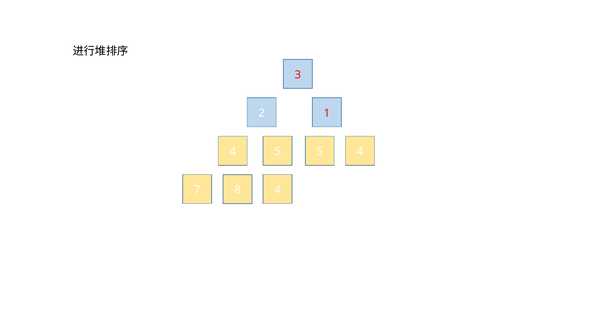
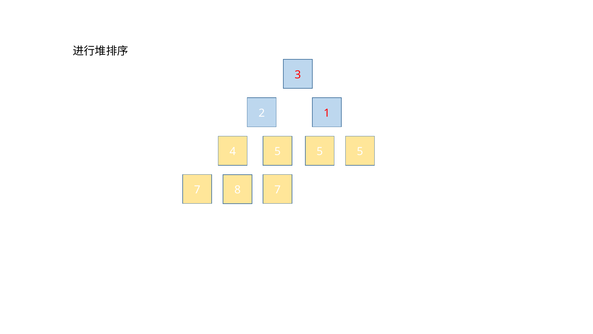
5 4: 4 -> 5
8 4: 4 -> 7
